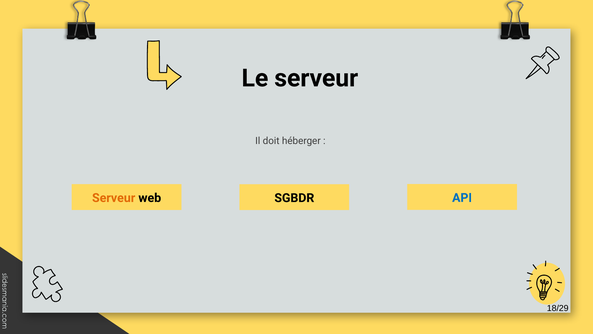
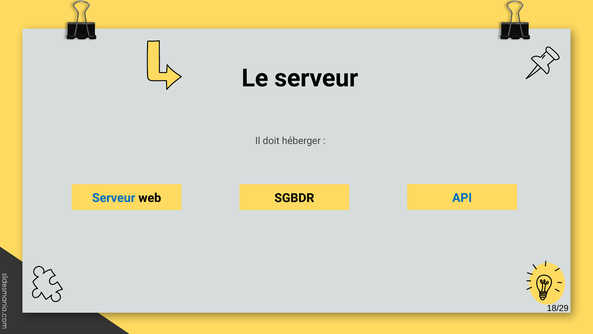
Serveur at (114, 198) colour: orange -> blue
